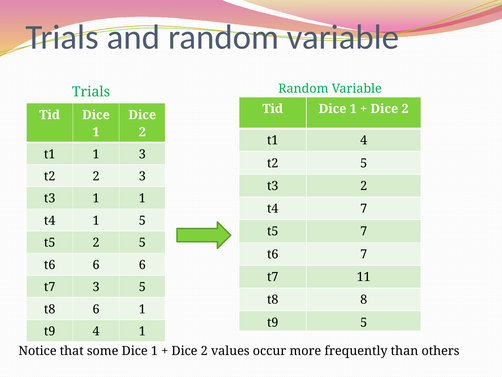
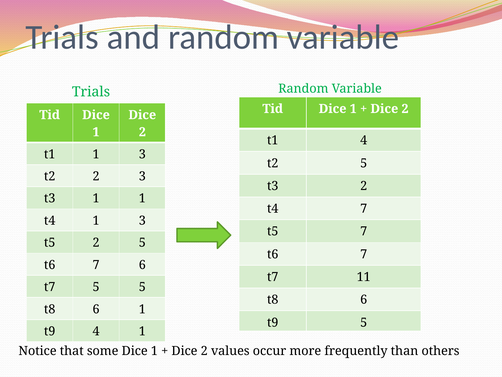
t4 1 5: 5 -> 3
6 at (96, 265): 6 -> 7
t7 3: 3 -> 5
8 at (364, 299): 8 -> 6
